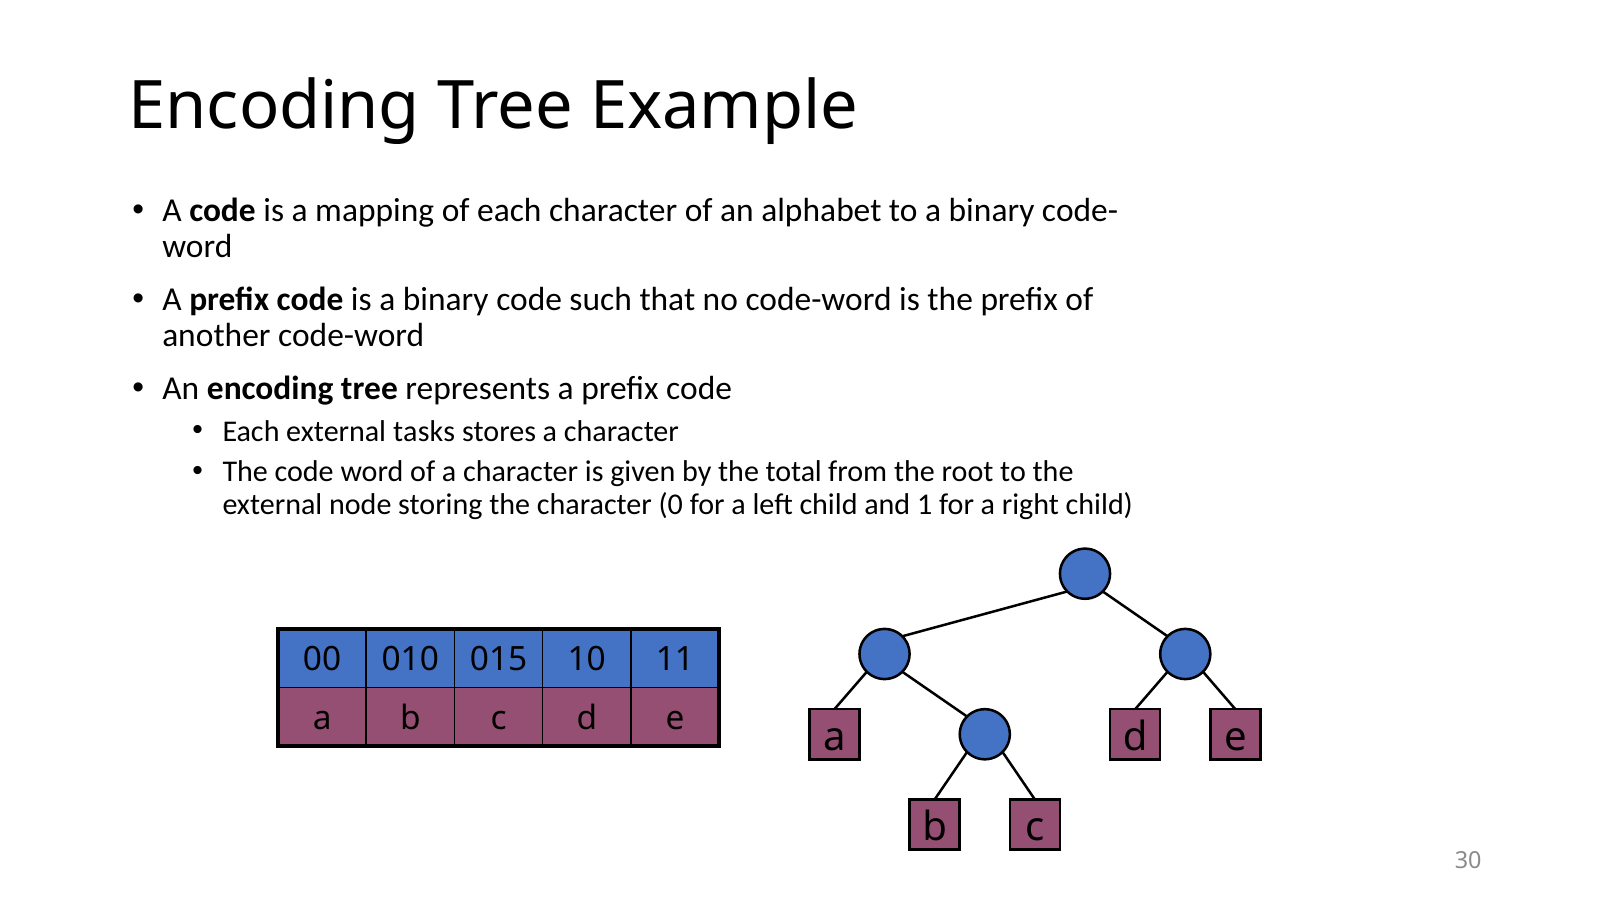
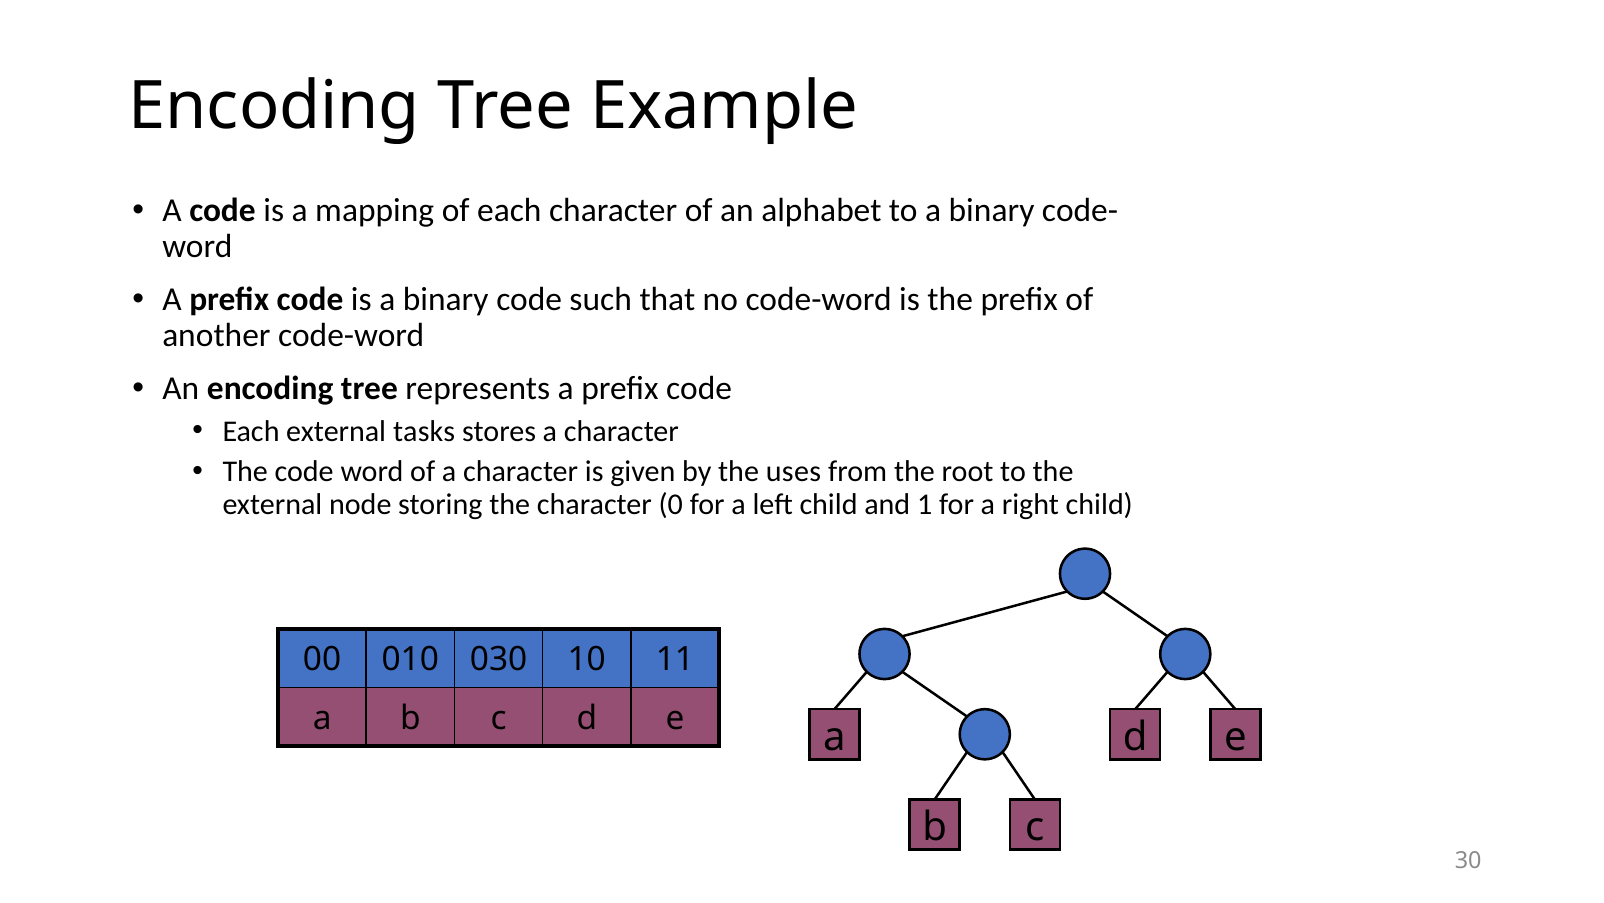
total: total -> uses
015: 015 -> 030
